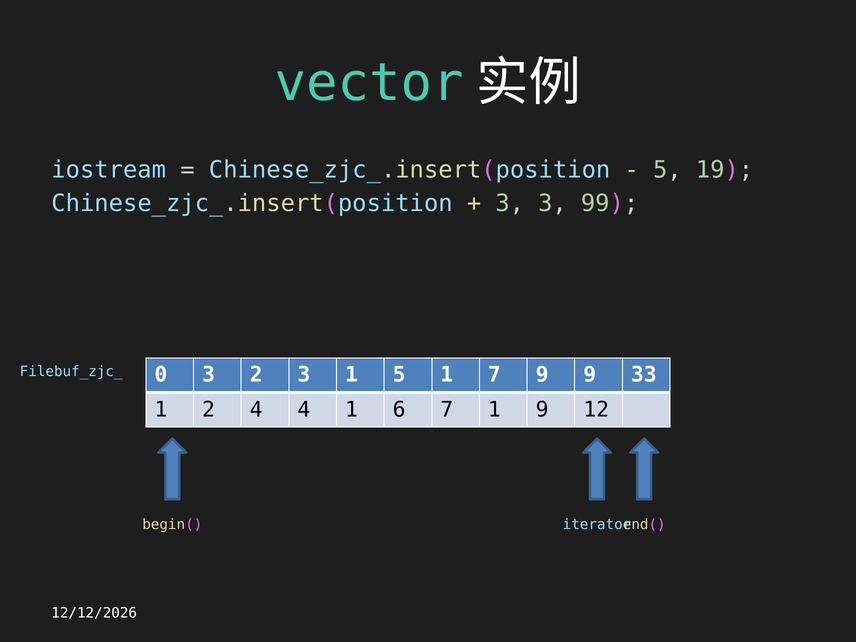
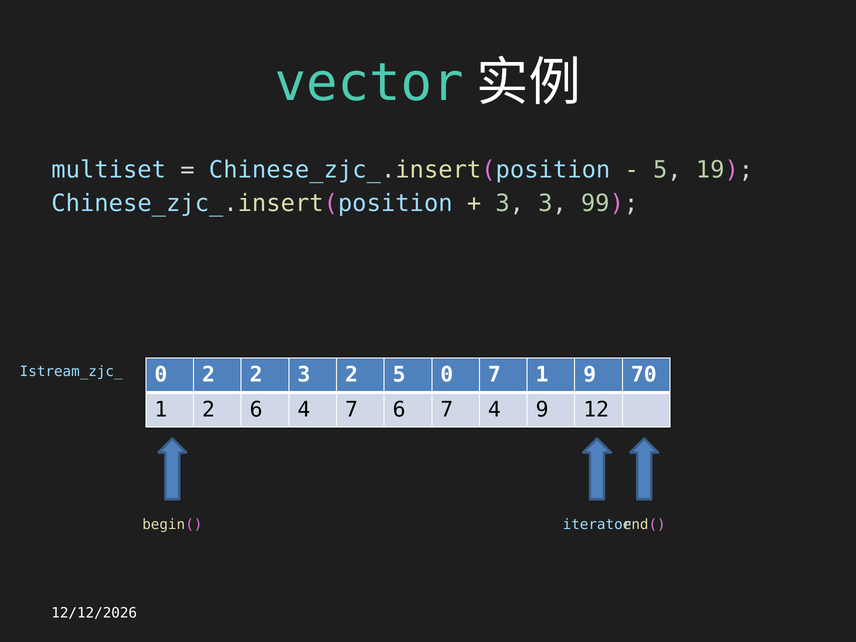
iostream: iostream -> multiset
Filebuf_zjc_: Filebuf_zjc_ -> Istream_zjc_
0 3: 3 -> 2
3 1: 1 -> 2
5 1: 1 -> 0
7 9: 9 -> 1
33: 33 -> 70
2 4: 4 -> 6
4 1: 1 -> 7
7 1: 1 -> 4
